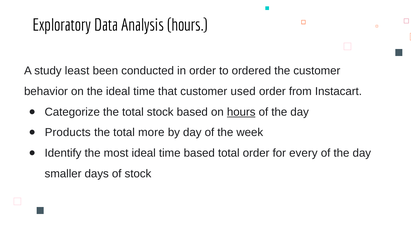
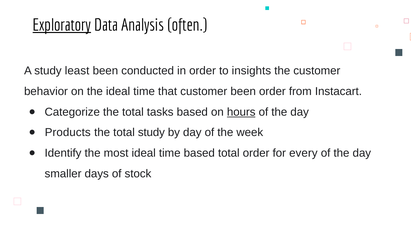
Exploratory underline: none -> present
Analysis hours: hours -> often
ordered: ordered -> insights
customer used: used -> been
total stock: stock -> tasks
total more: more -> study
